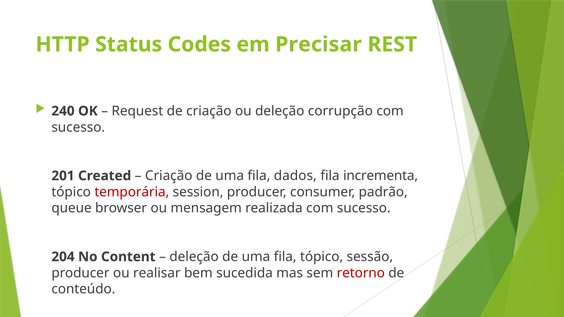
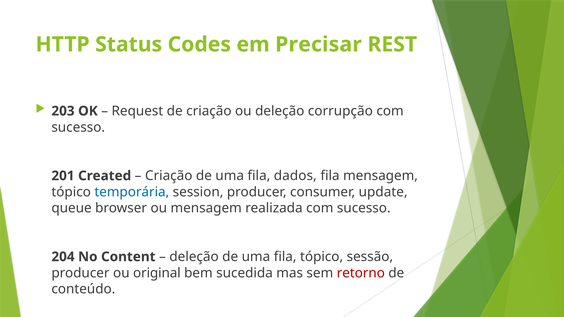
240: 240 -> 203
fila incrementa: incrementa -> mensagem
temporária colour: red -> blue
padrão: padrão -> update
realisar: realisar -> original
